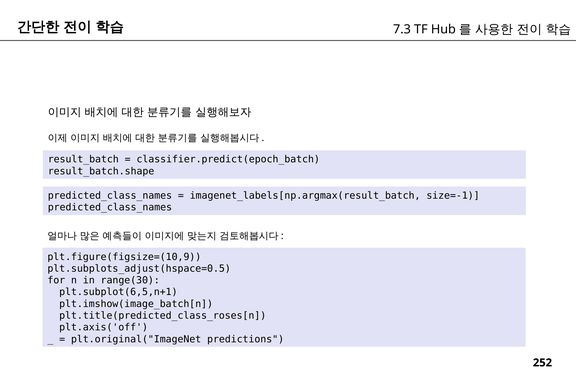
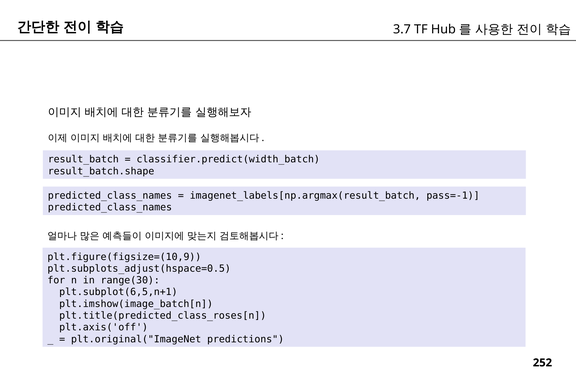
7.3: 7.3 -> 3.7
classifier.predict(epoch_batch: classifier.predict(epoch_batch -> classifier.predict(width_batch
size=-1: size=-1 -> pass=-1
